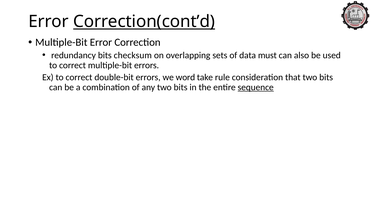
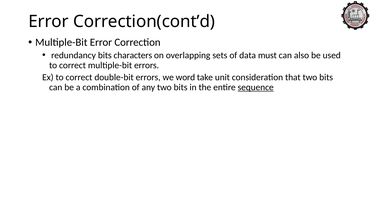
Correction(cont’d underline: present -> none
checksum: checksum -> characters
rule: rule -> unit
